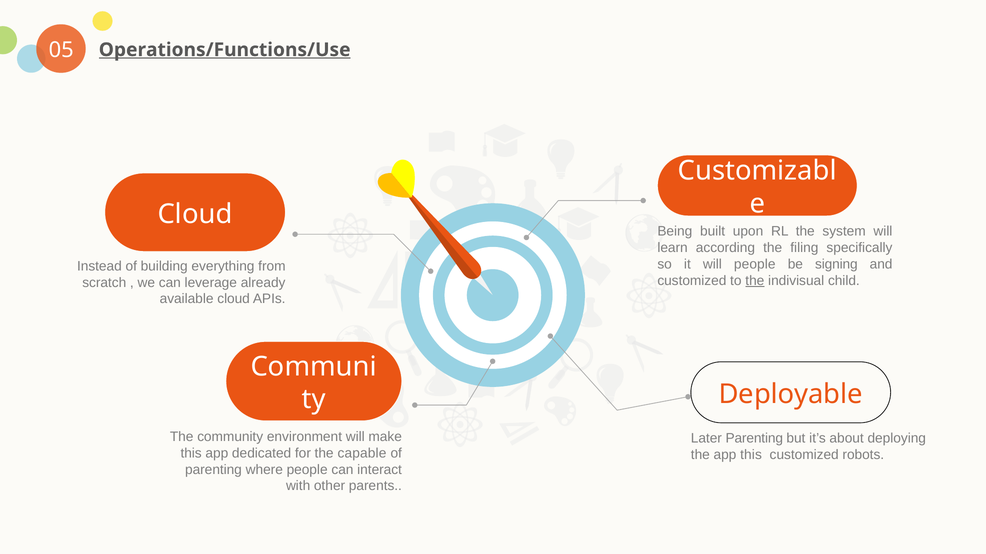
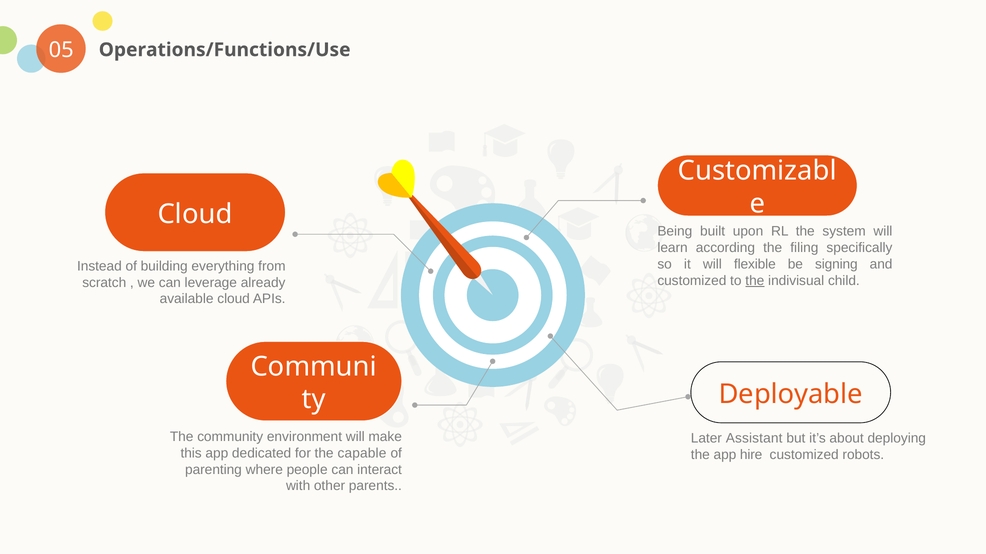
Operations/Functions/Use underline: present -> none
will people: people -> flexible
Later Parenting: Parenting -> Assistant
app this: this -> hire
